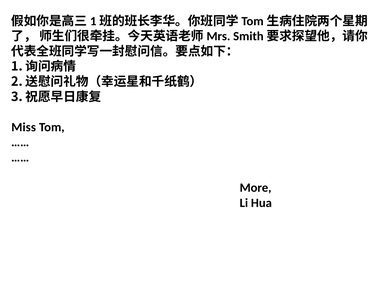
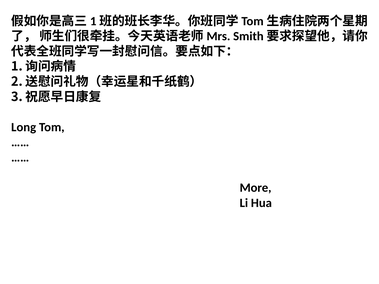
Miss: Miss -> Long
